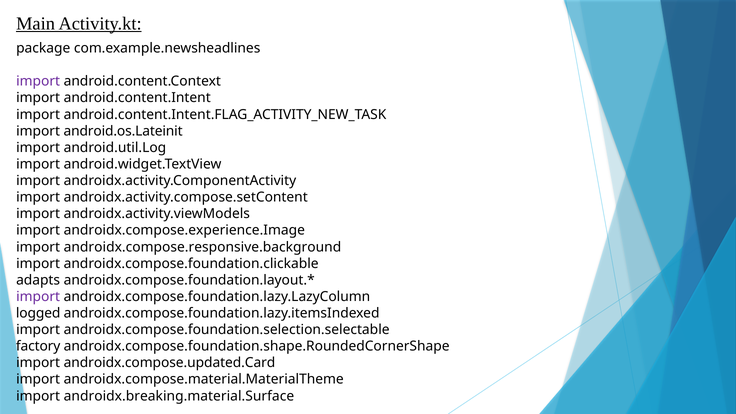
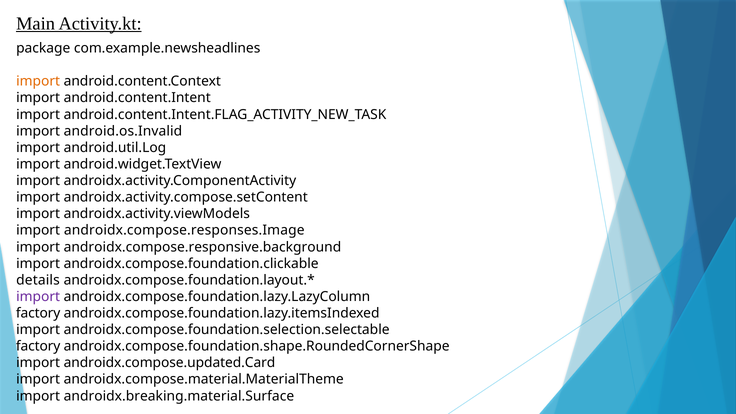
import at (38, 81) colour: purple -> orange
android.os.Lateinit: android.os.Lateinit -> android.os.Invalid
androidx.compose.experience.Image: androidx.compose.experience.Image -> androidx.compose.responses.Image
adapts: adapts -> details
logged at (38, 313): logged -> factory
